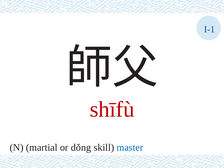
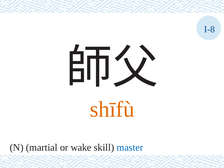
I-1: I-1 -> I-8
shīfù colour: red -> orange
dǒng: dǒng -> wake
